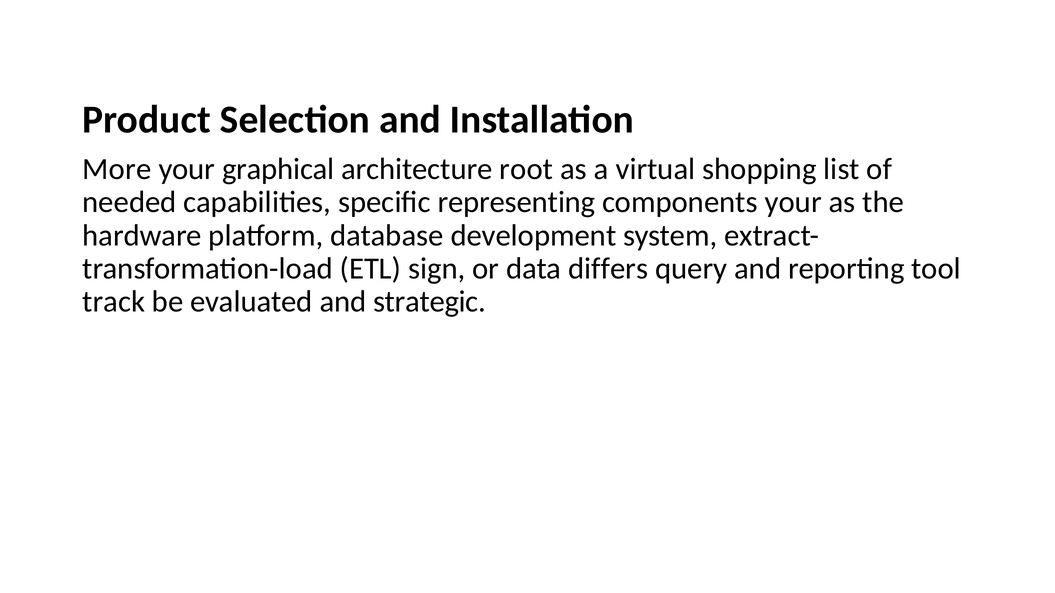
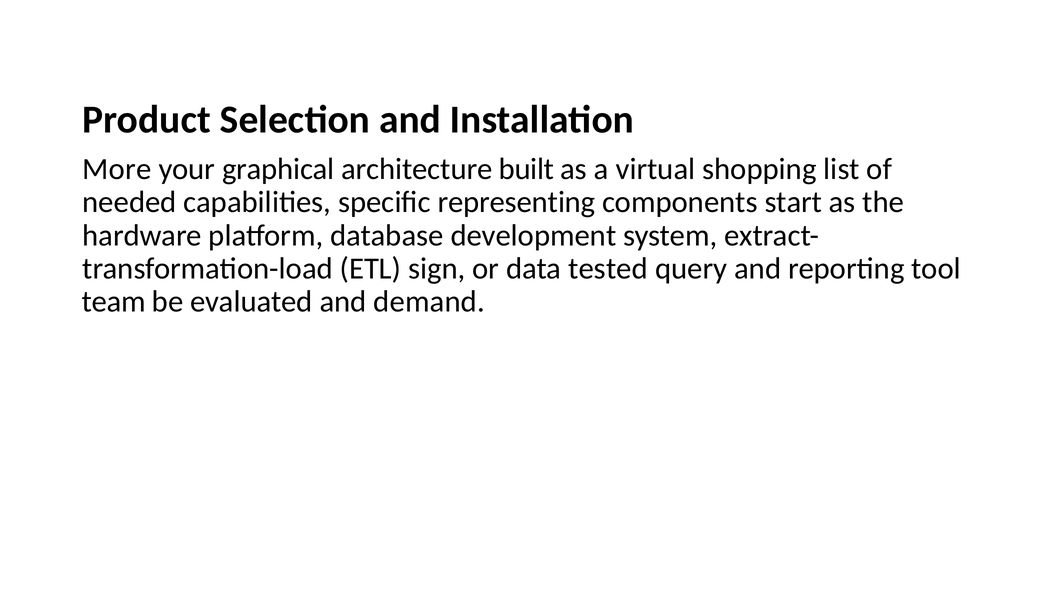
root: root -> built
components your: your -> start
differs: differs -> tested
track: track -> team
strategic: strategic -> demand
